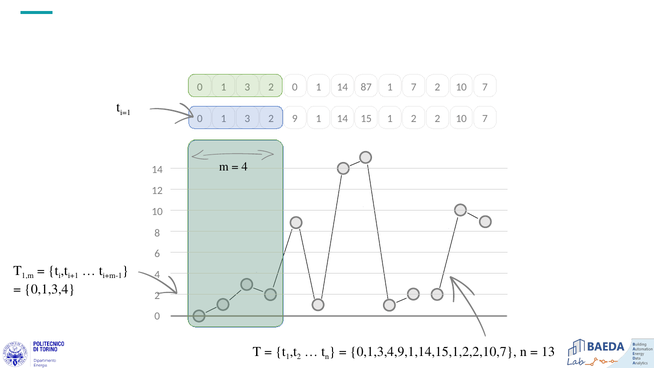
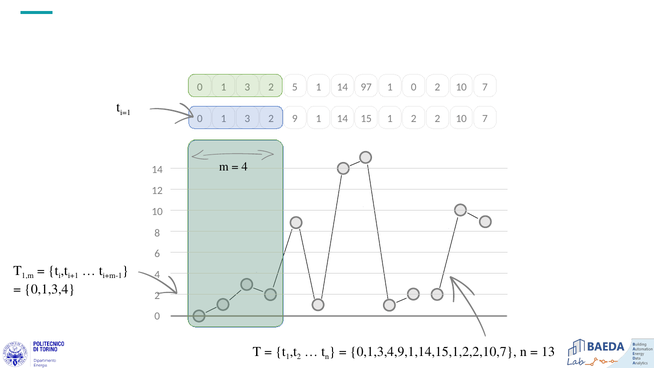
0 at (295, 87): 0 -> 5
87: 87 -> 97
1 7: 7 -> 0
